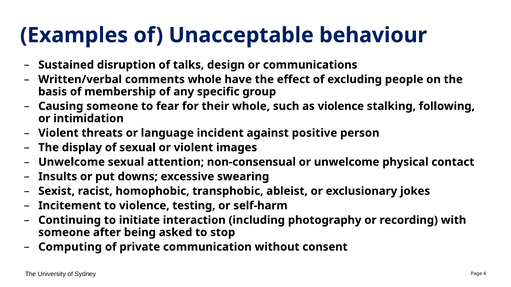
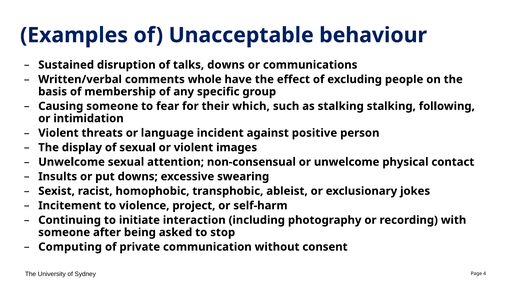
talks design: design -> downs
their whole: whole -> which
as violence: violence -> stalking
testing: testing -> project
